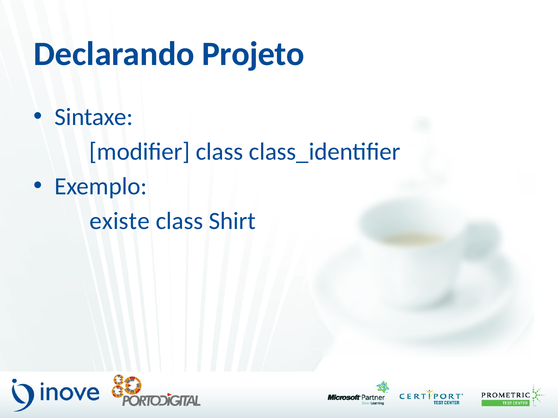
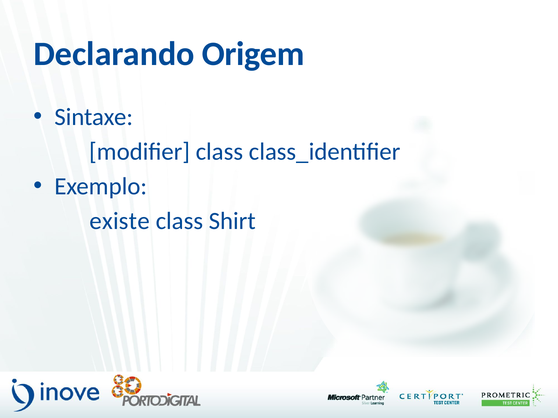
Projeto: Projeto -> Origem
